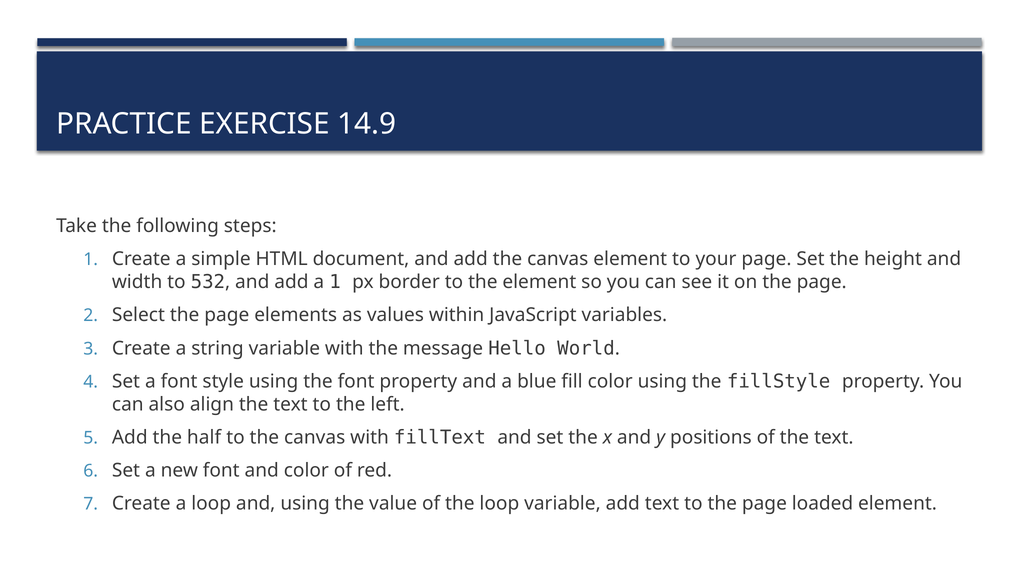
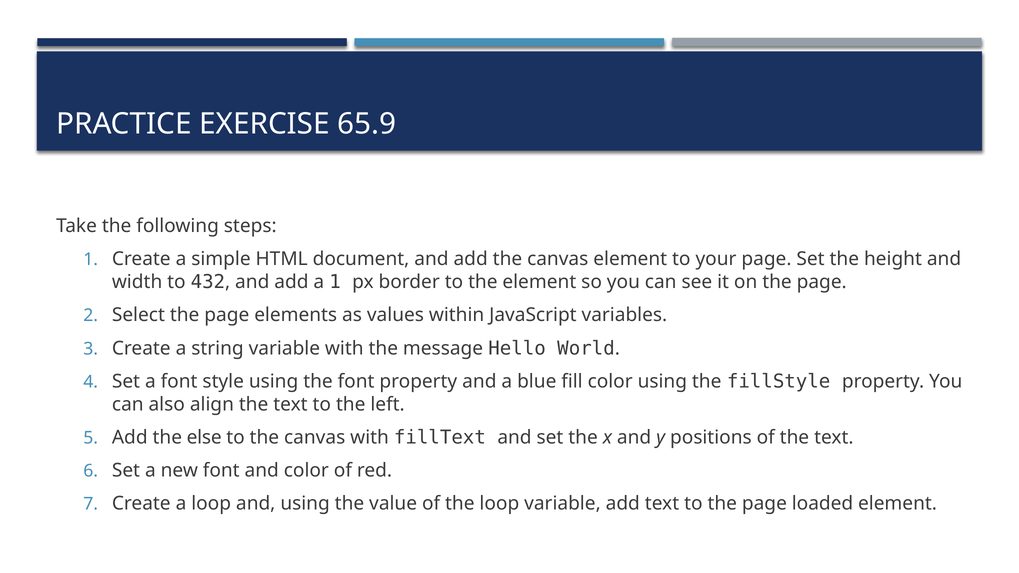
14.9: 14.9 -> 65.9
532: 532 -> 432
half: half -> else
